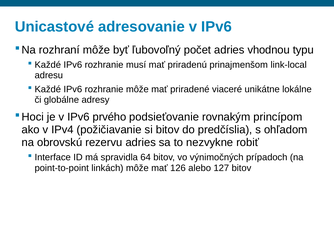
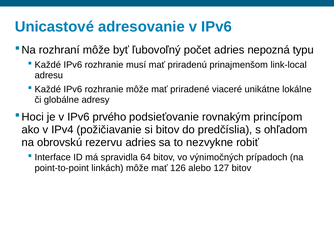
vhodnou: vhodnou -> nepozná
